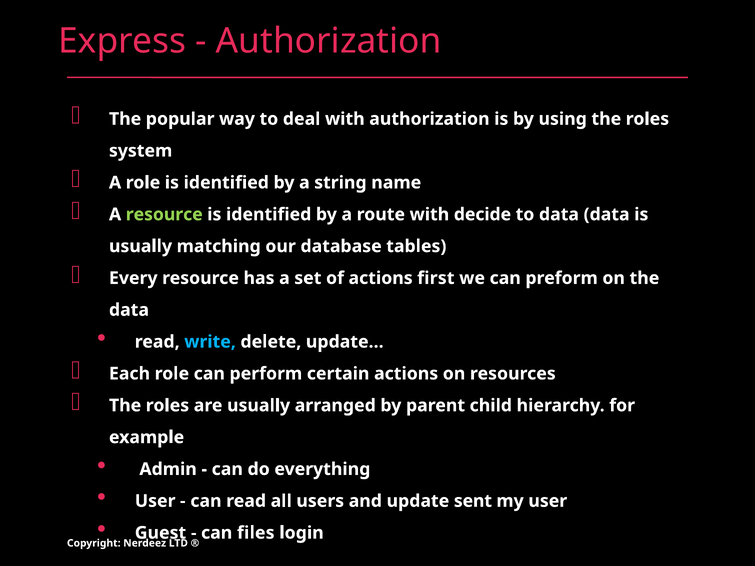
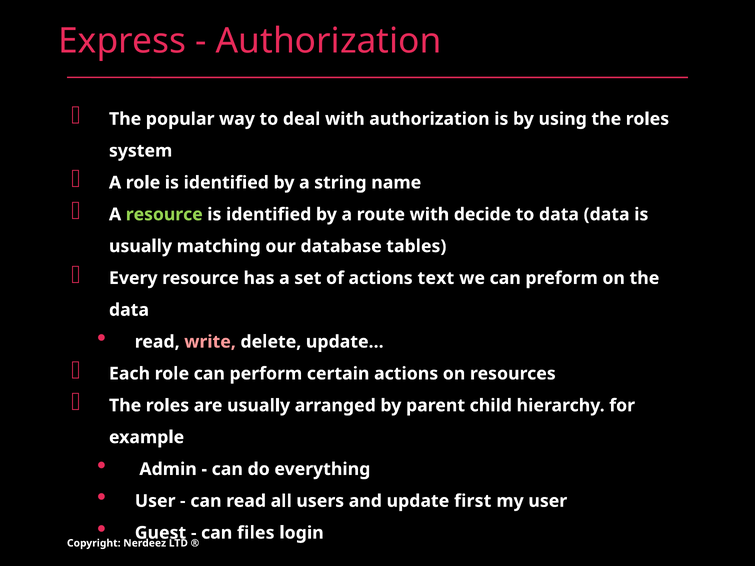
first: first -> text
write colour: light blue -> pink
sent: sent -> first
